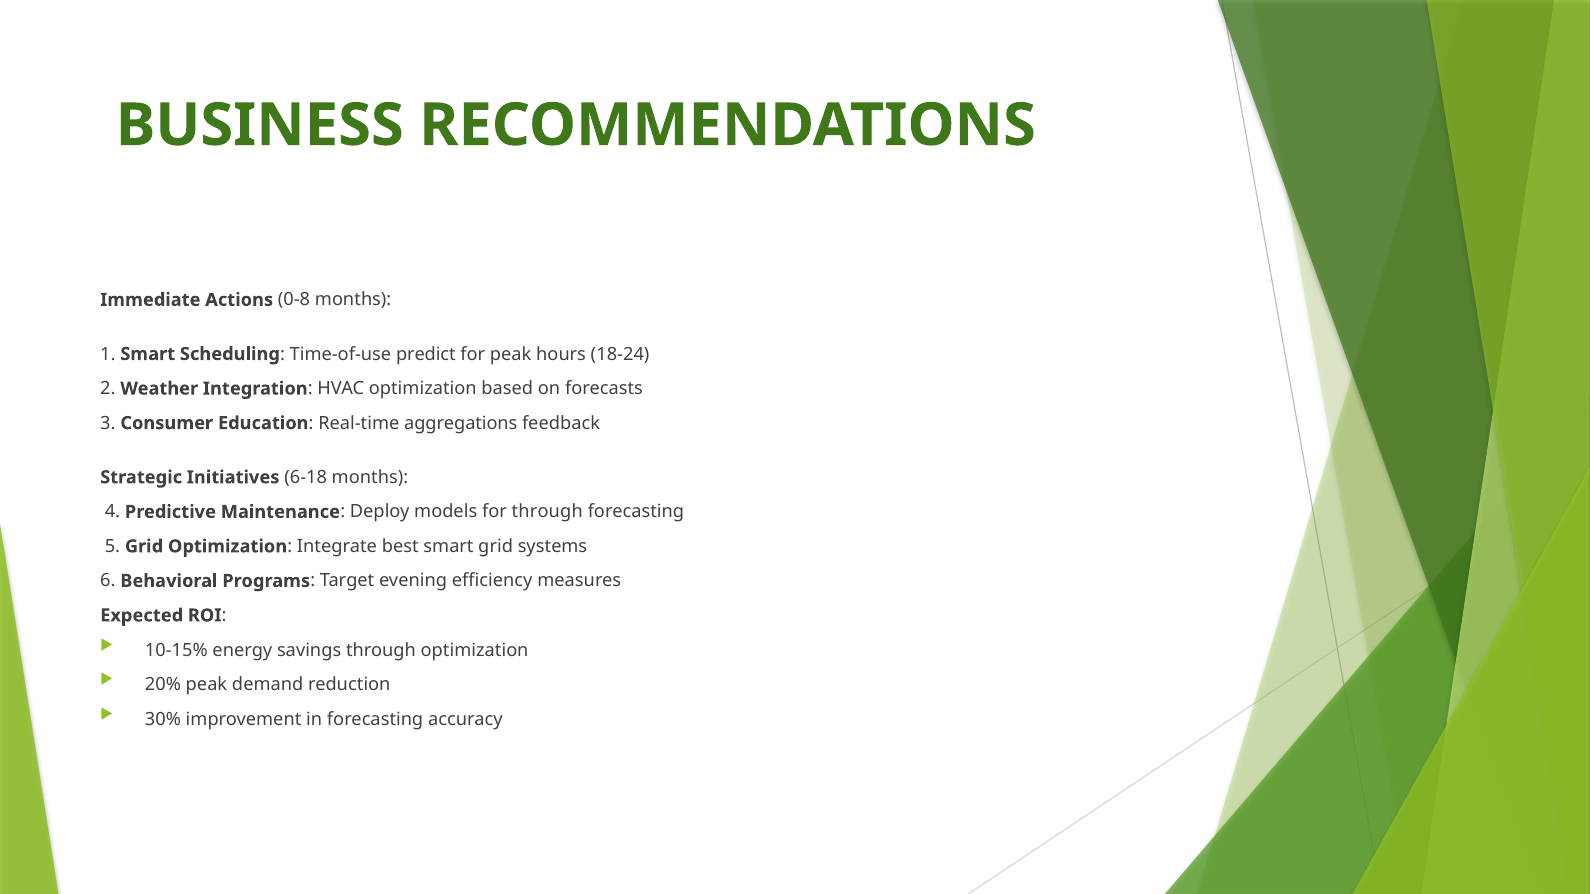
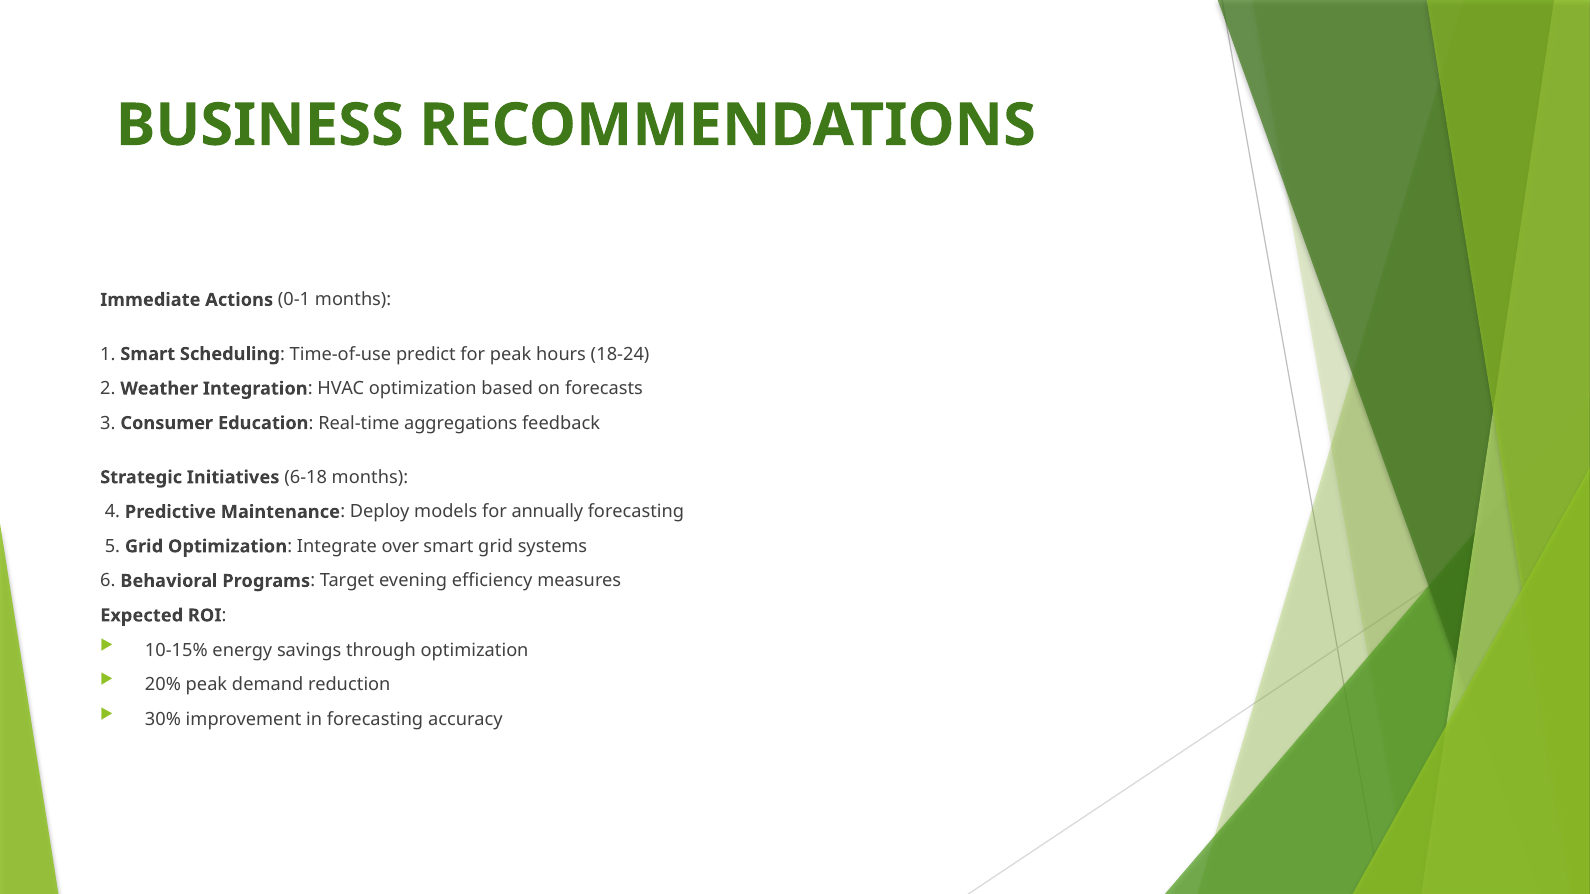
0-8: 0-8 -> 0-1
for through: through -> annually
best: best -> over
